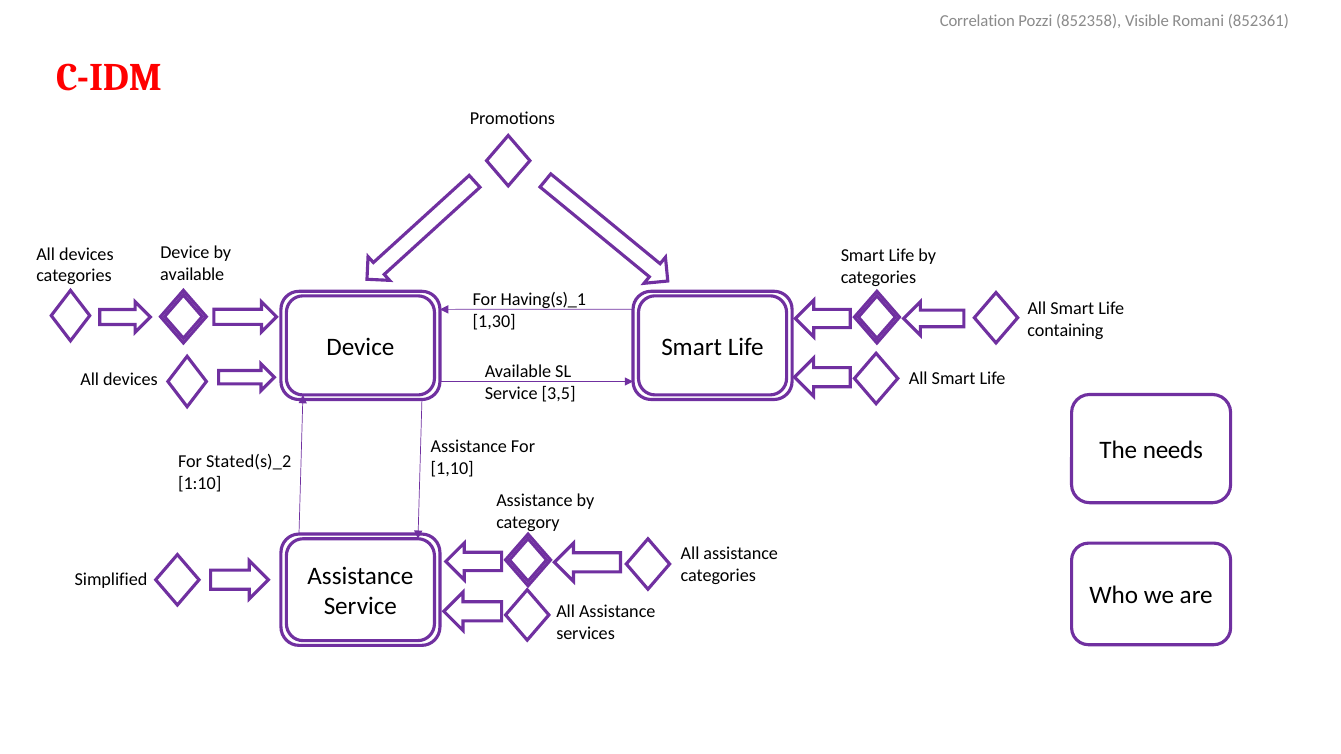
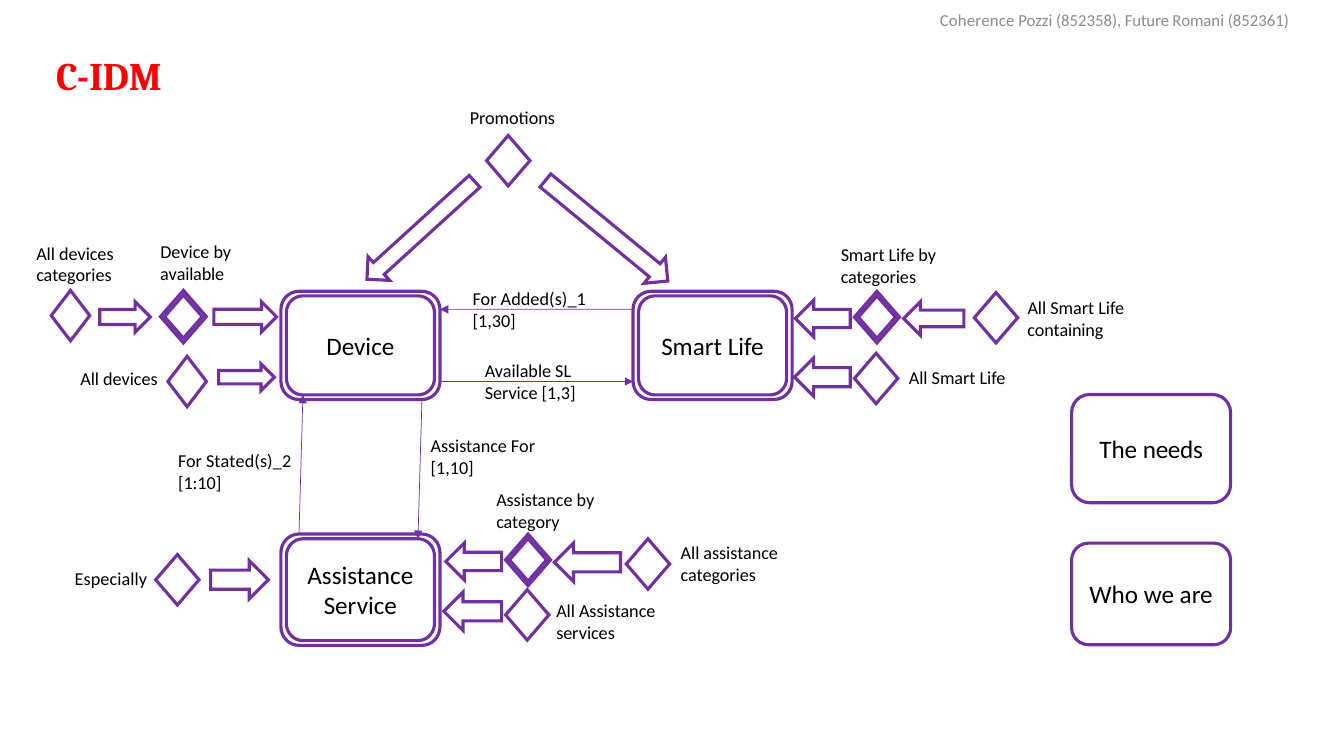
Correlation: Correlation -> Coherence
Visible: Visible -> Future
Having(s)_1: Having(s)_1 -> Added(s)_1
3,5: 3,5 -> 1,3
Simplified: Simplified -> Especially
